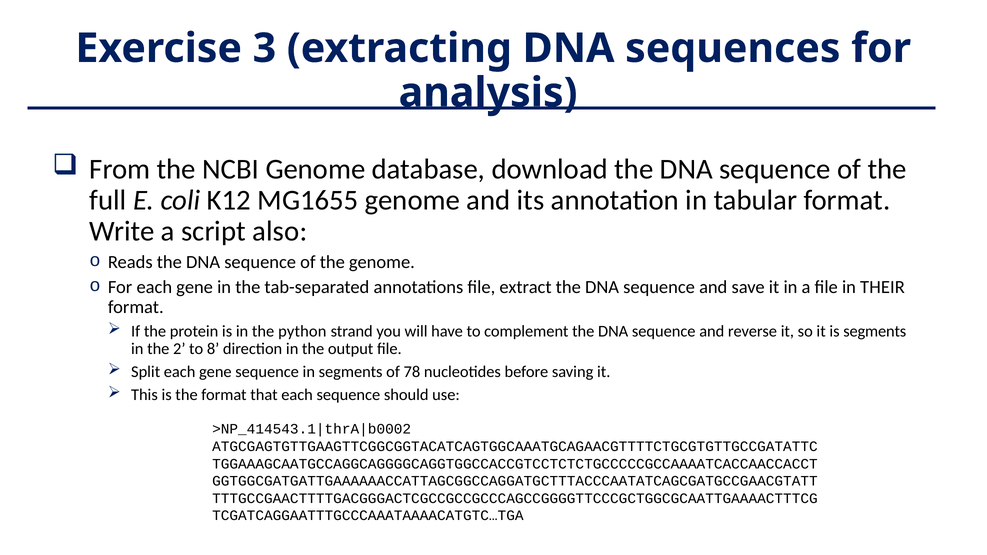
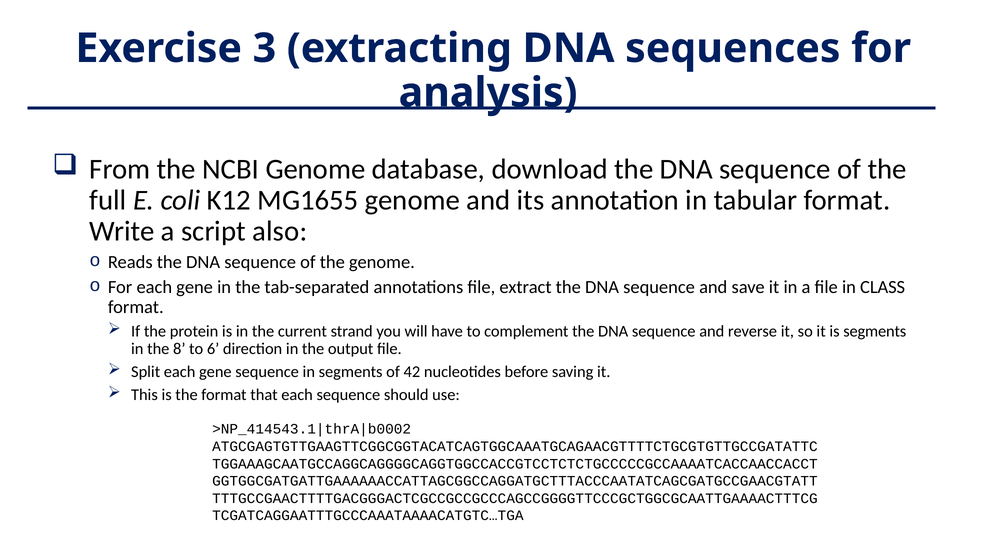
THEIR: THEIR -> CLASS
python: python -> current
2: 2 -> 8
8: 8 -> 6
78: 78 -> 42
